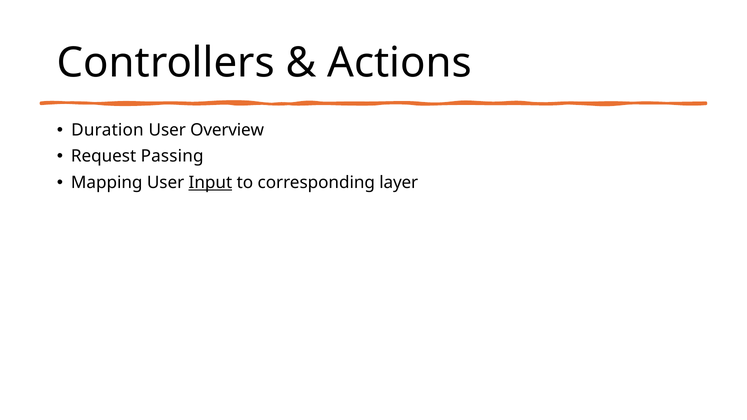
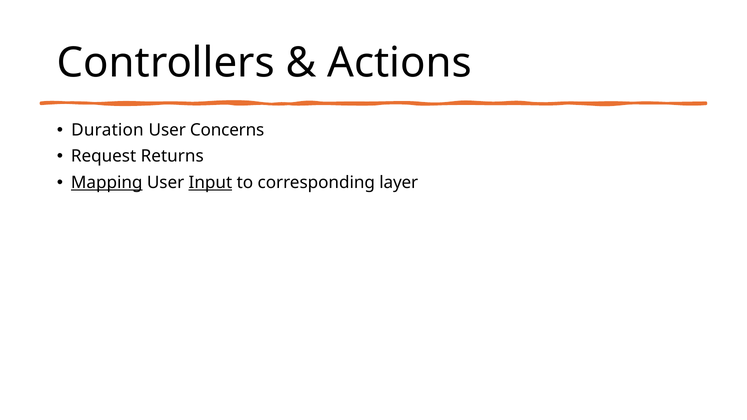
Overview: Overview -> Concerns
Passing: Passing -> Returns
Mapping underline: none -> present
